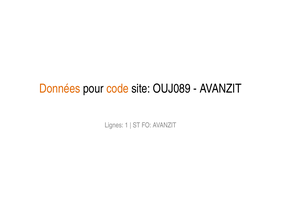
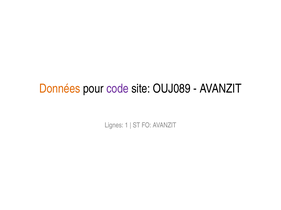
code colour: orange -> purple
